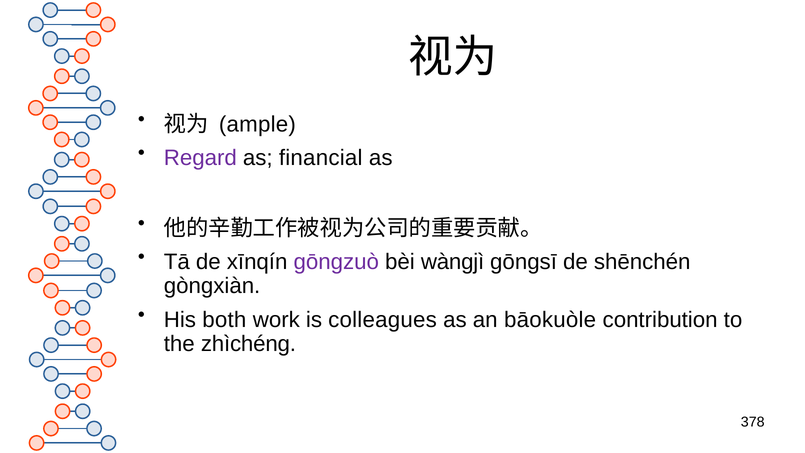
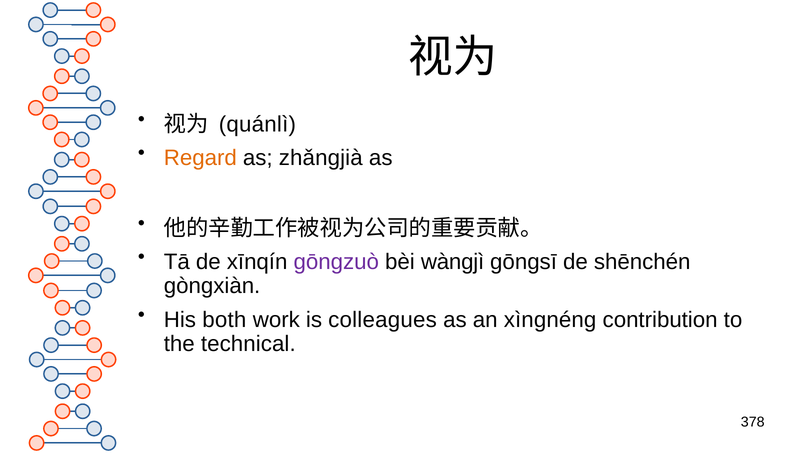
ample: ample -> quánlì
Regard colour: purple -> orange
financial: financial -> zhǎngjià
bāokuòle: bāokuòle -> xìngnéng
zhìchéng: zhìchéng -> technical
